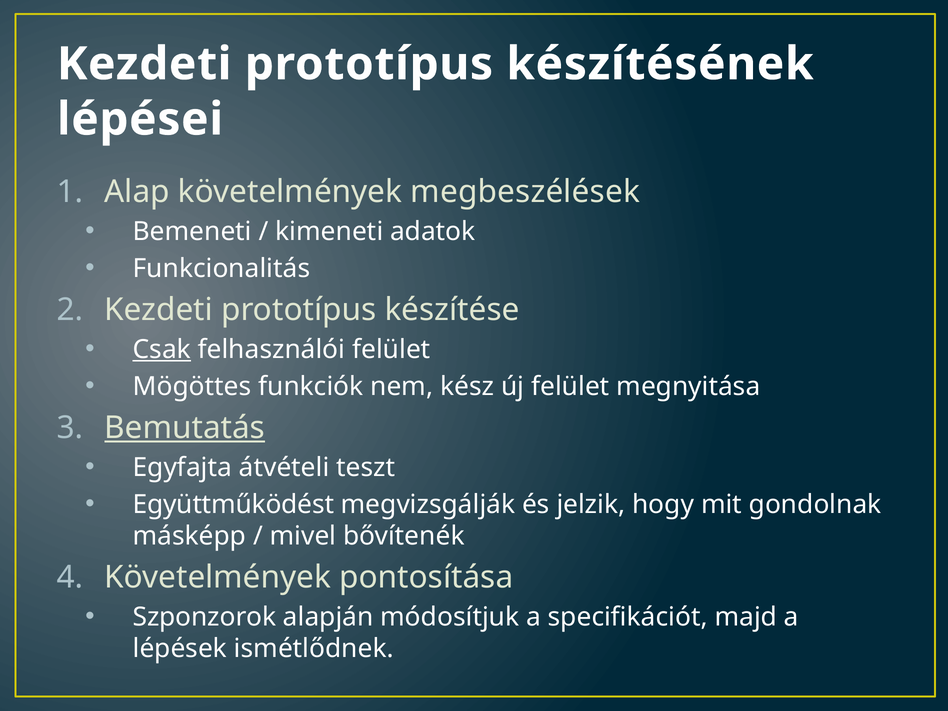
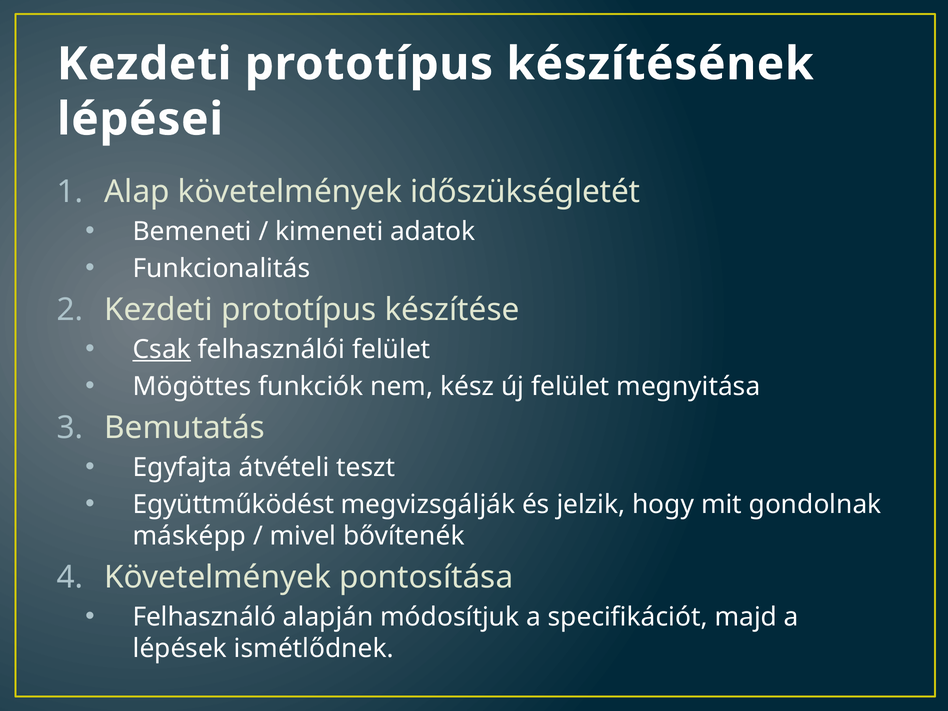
megbeszélések: megbeszélések -> időszükségletét
Bemutatás underline: present -> none
Szponzorok: Szponzorok -> Felhasználó
